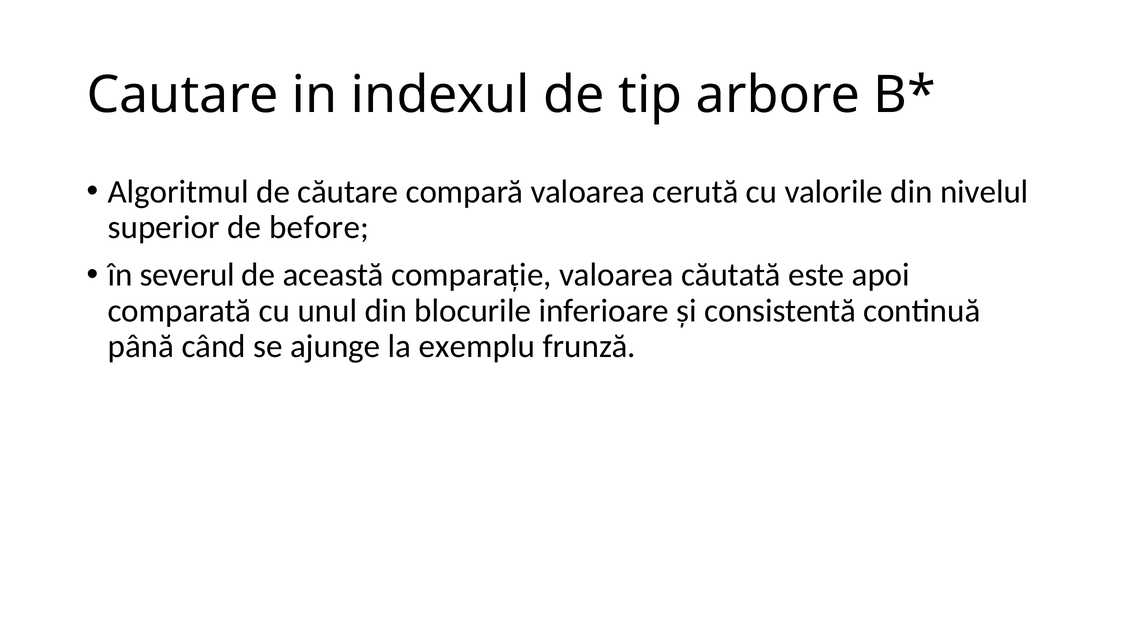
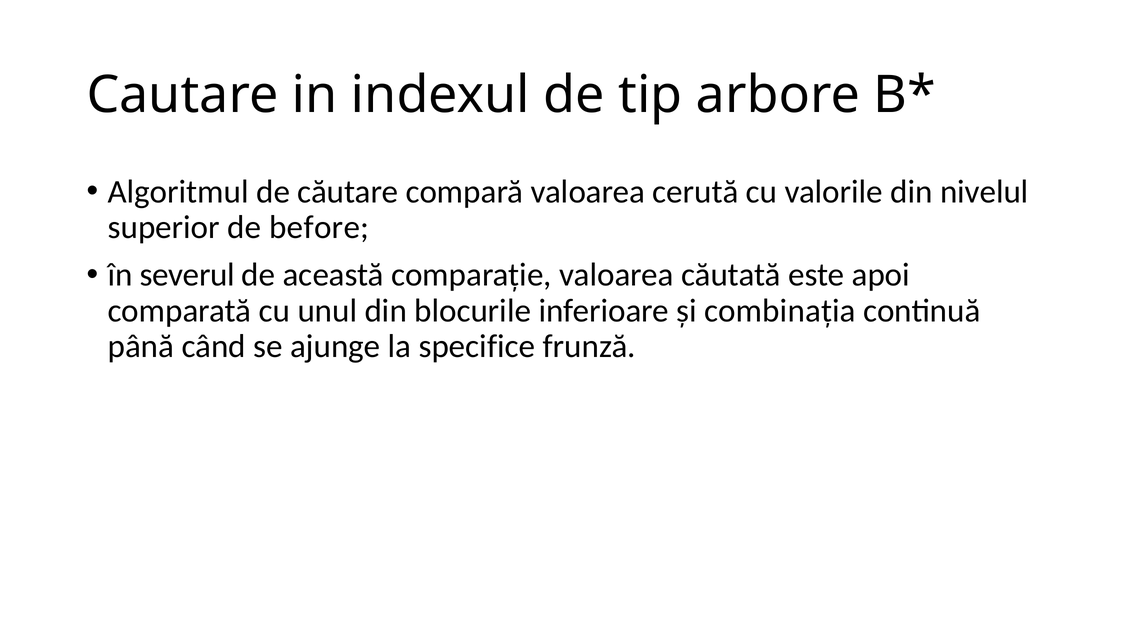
consistentă: consistentă -> combinaţia
exemplu: exemplu -> specifice
